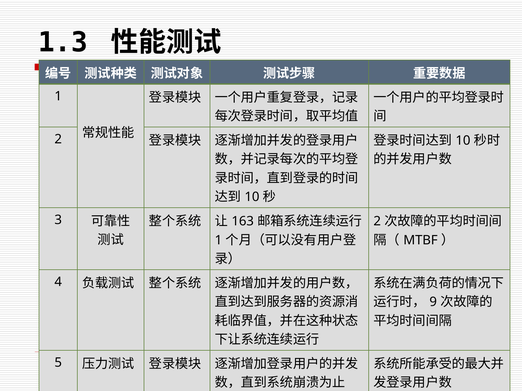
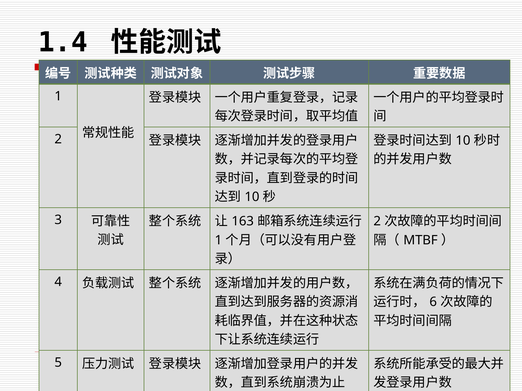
1.3: 1.3 -> 1.4
9: 9 -> 6
